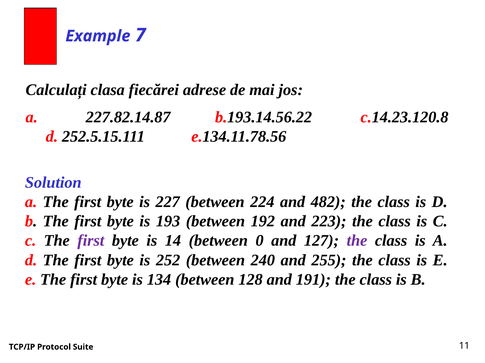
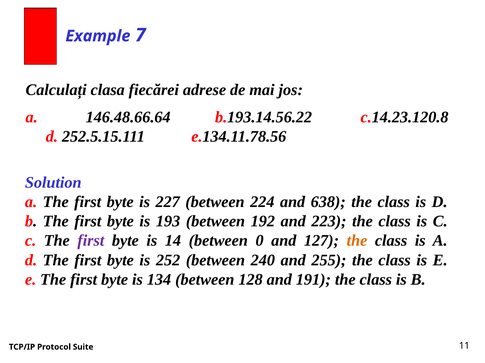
227.82.14.87: 227.82.14.87 -> 146.48.66.64
482: 482 -> 638
the at (357, 241) colour: purple -> orange
